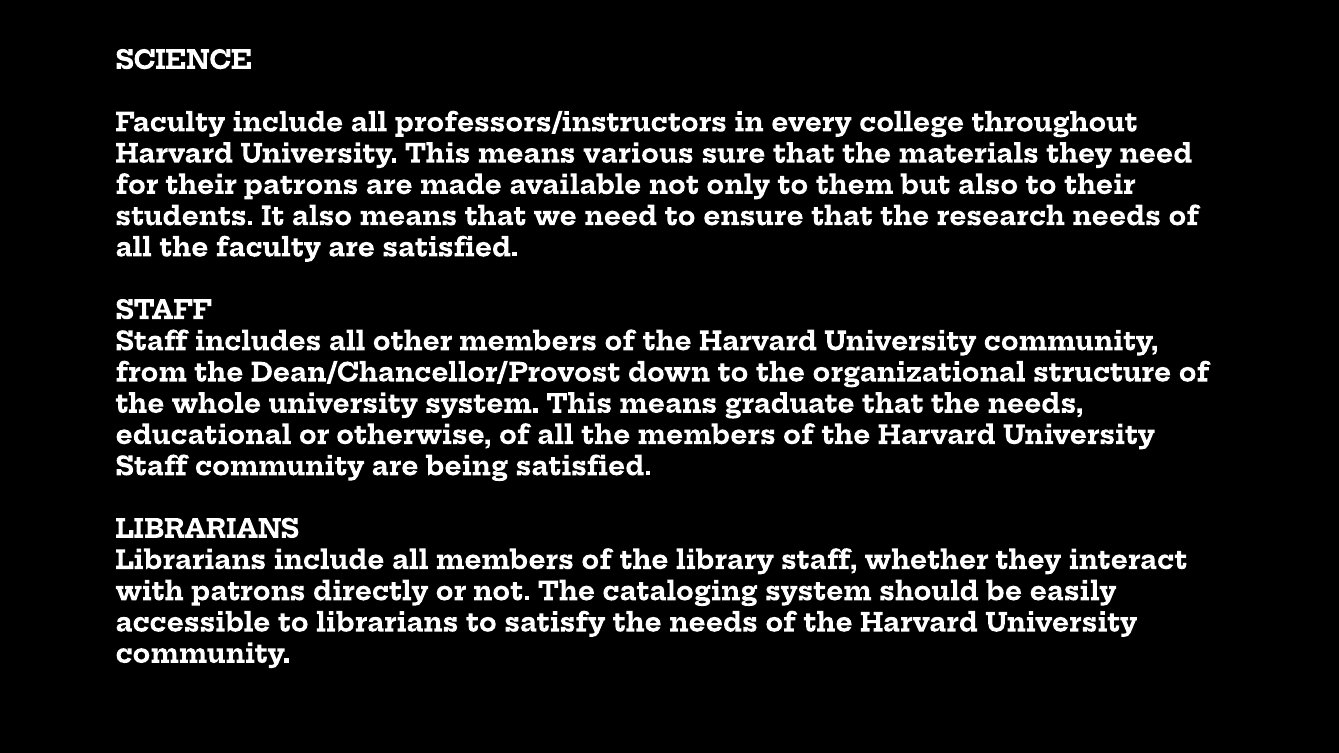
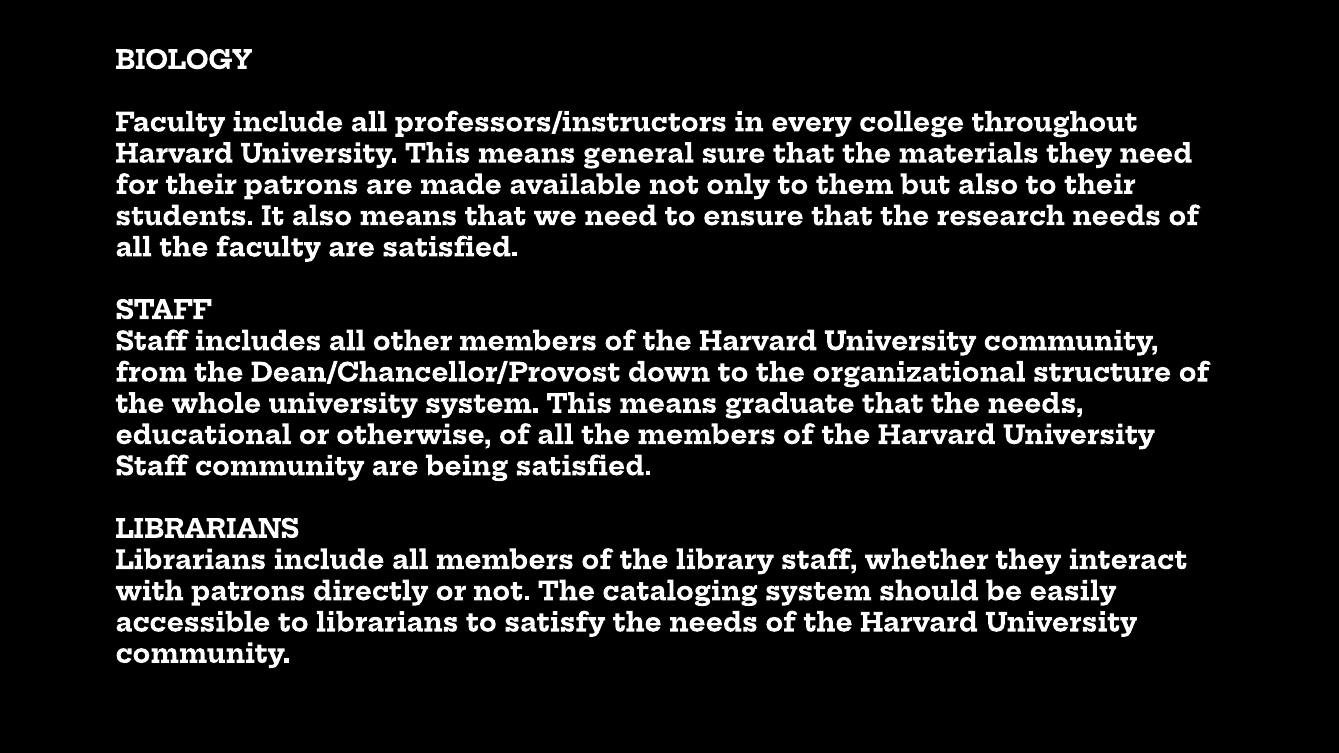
SCIENCE: SCIENCE -> BIOLOGY
various: various -> general
